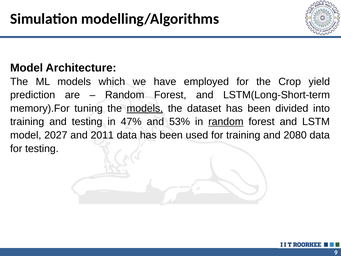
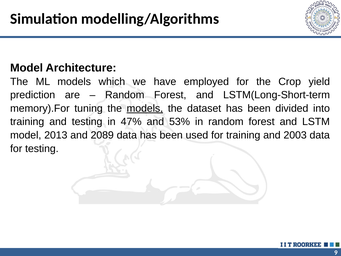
random at (226, 122) underline: present -> none
2027: 2027 -> 2013
2011: 2011 -> 2089
2080: 2080 -> 2003
